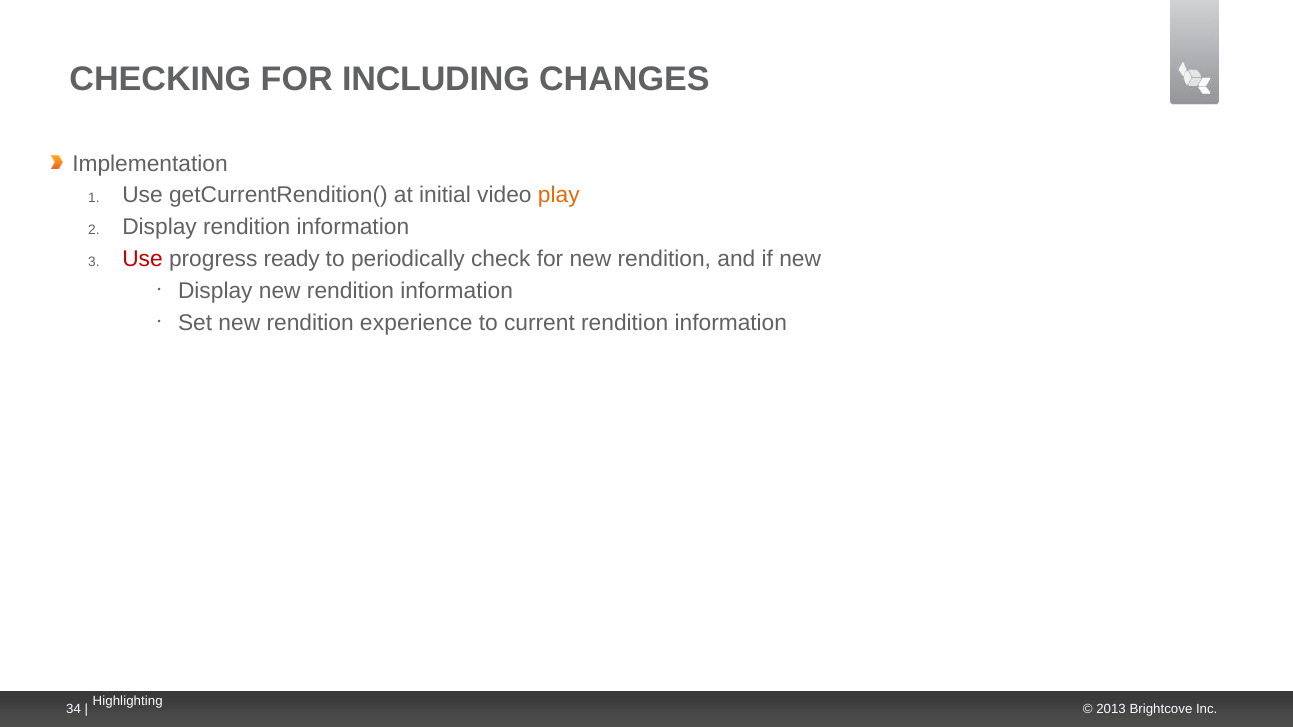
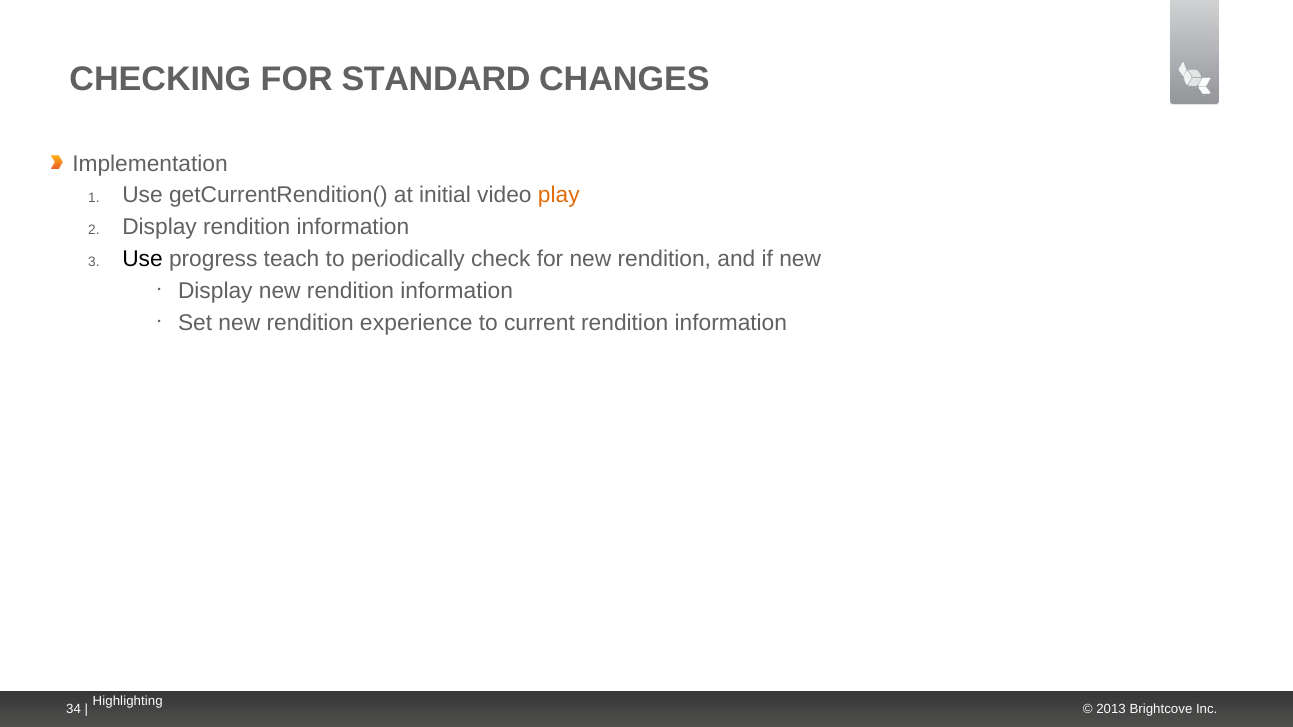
INCLUDING: INCLUDING -> STANDARD
Use at (143, 259) colour: red -> black
ready: ready -> teach
